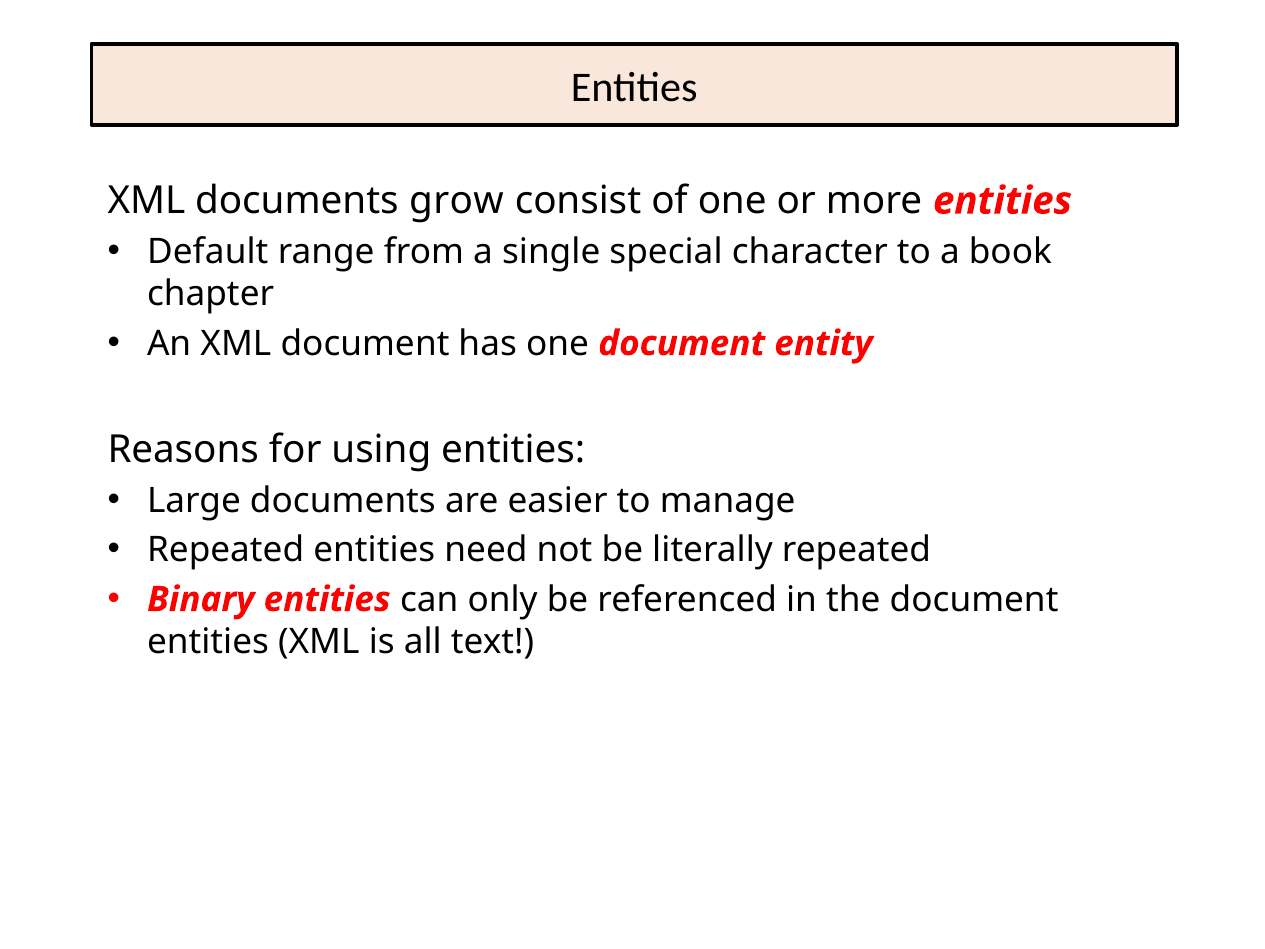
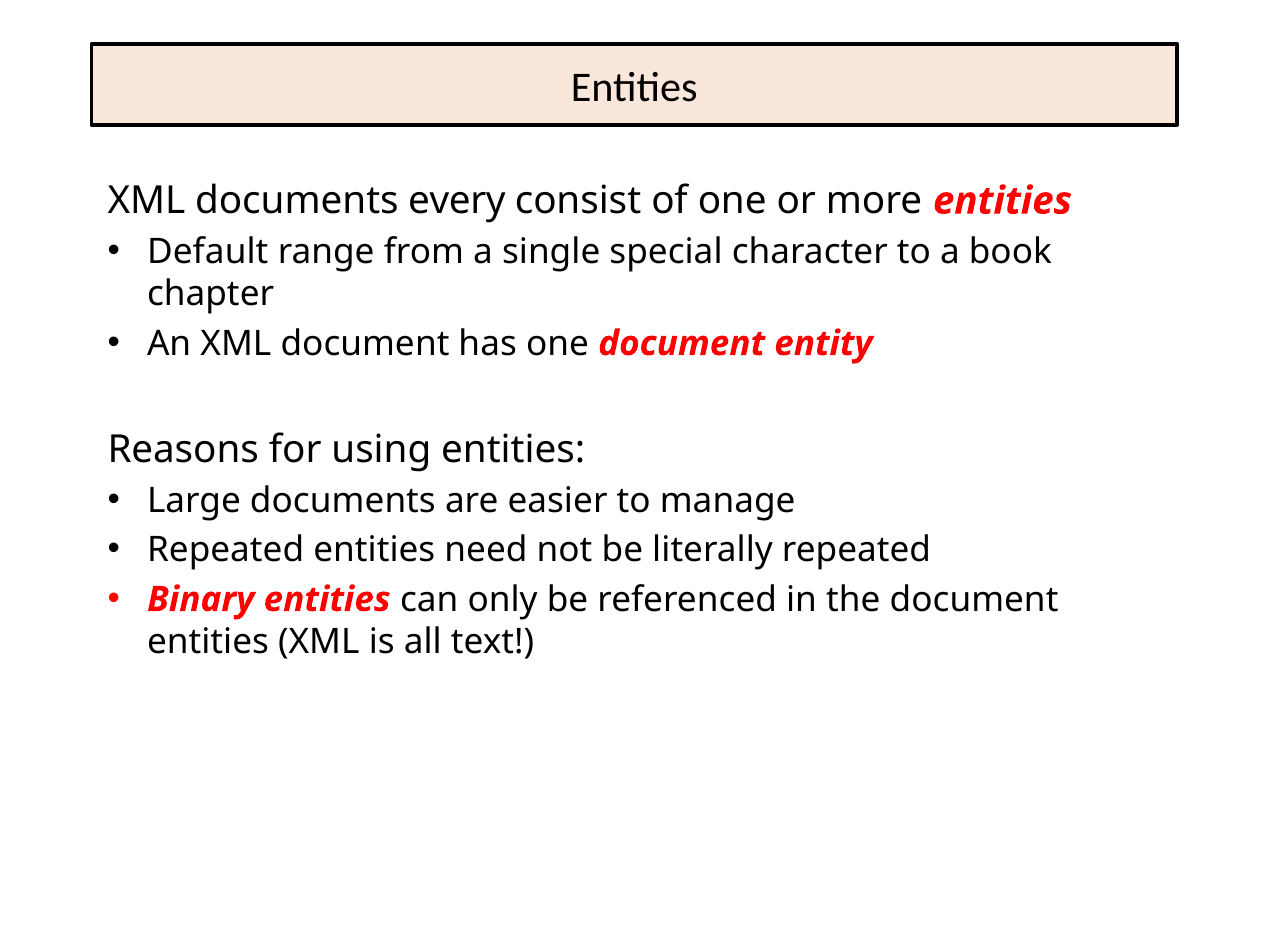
grow: grow -> every
